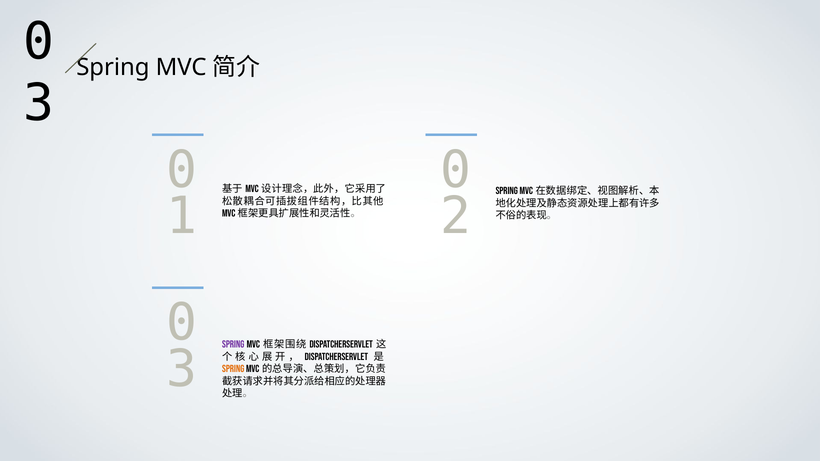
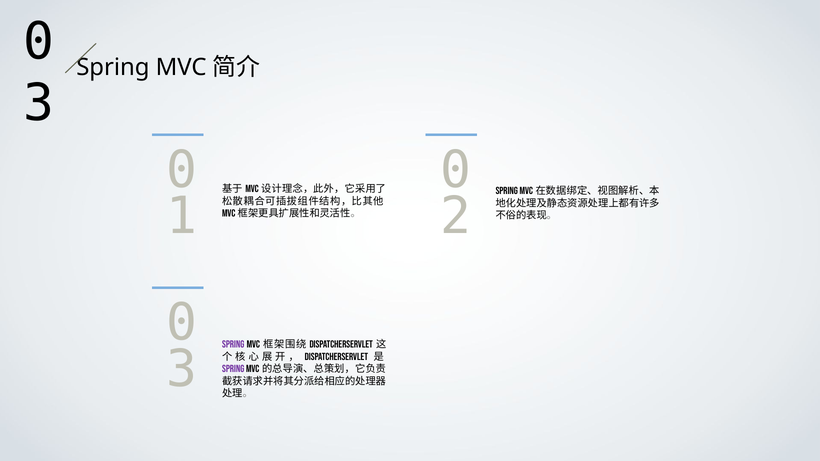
Spring at (233, 369) colour: orange -> purple
